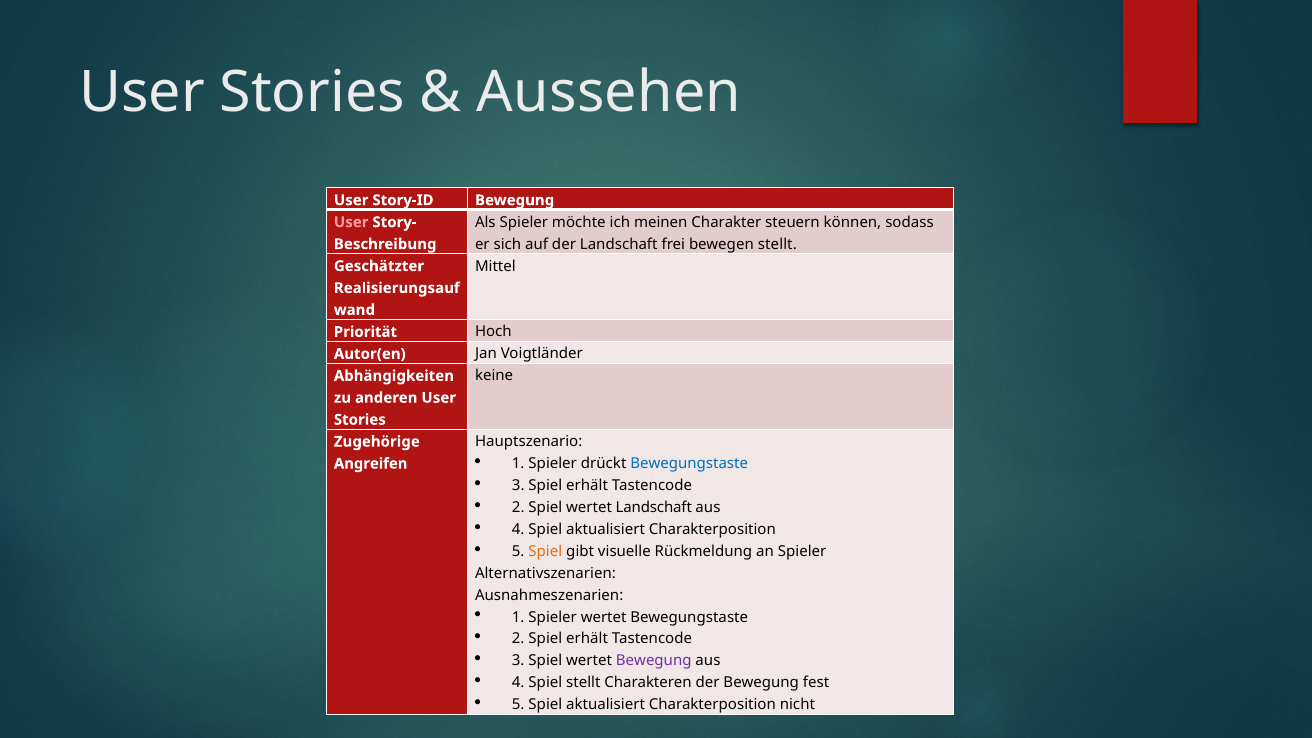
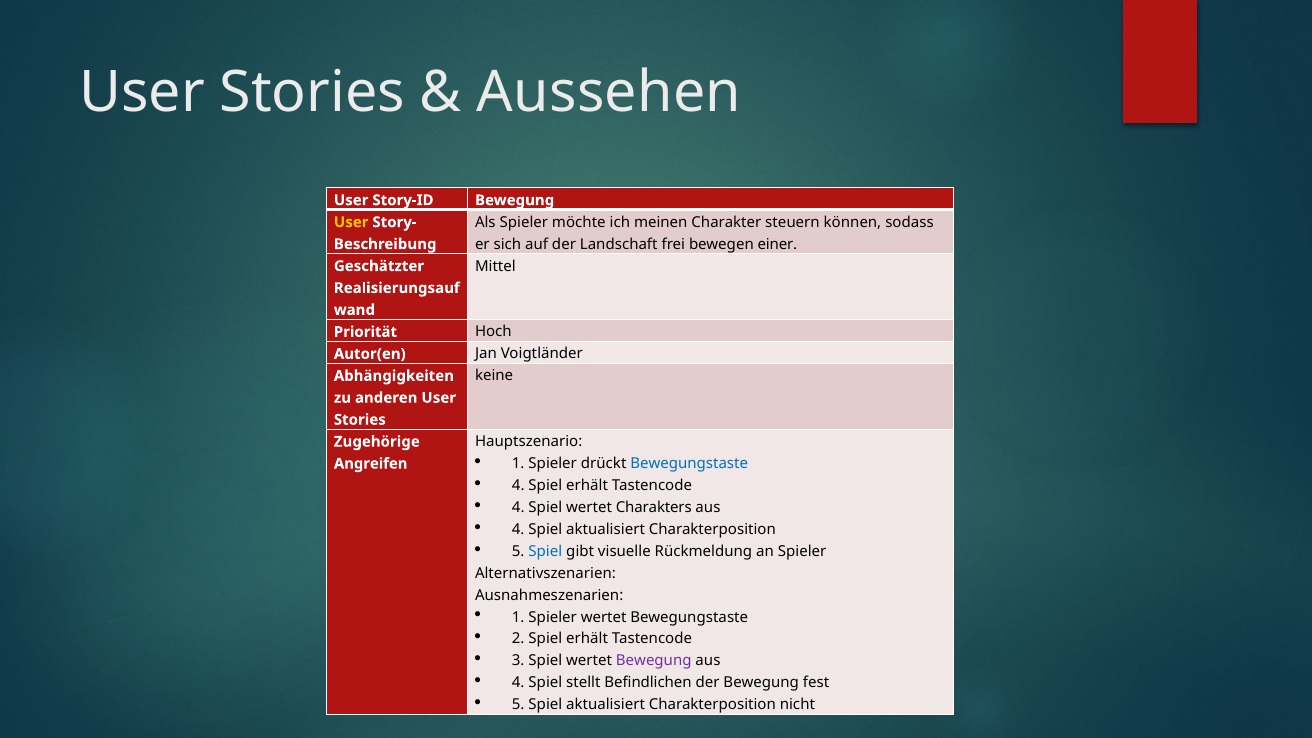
User at (351, 222) colour: pink -> yellow
bewegen stellt: stellt -> einer
3 at (518, 486): 3 -> 4
2 at (518, 507): 2 -> 4
wertet Landschaft: Landschaft -> Charakters
Spiel at (545, 551) colour: orange -> blue
Charakteren: Charakteren -> Befindlichen
